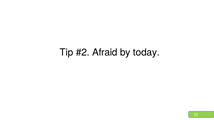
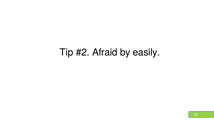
today: today -> easily
